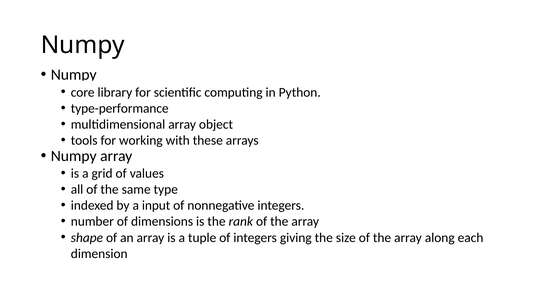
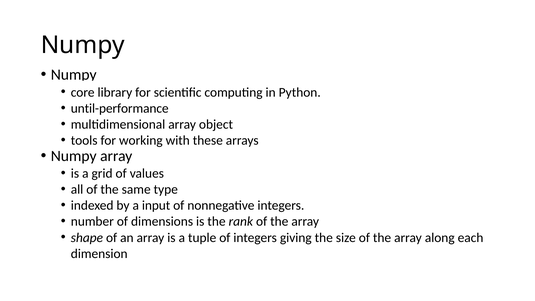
type-performance: type-performance -> until-performance
